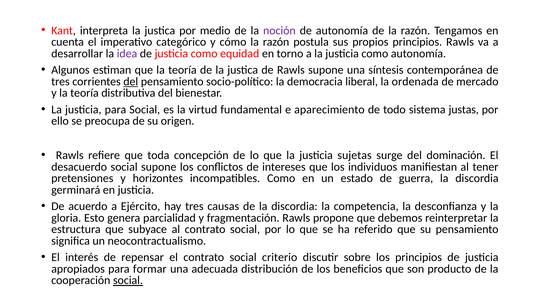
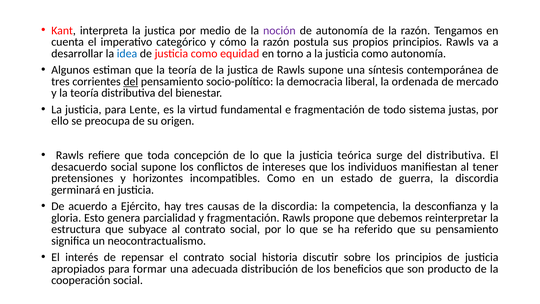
idea colour: purple -> blue
para Social: Social -> Lente
e aparecimiento: aparecimiento -> fragmentación
sujetas: sujetas -> teórica
del dominación: dominación -> distributiva
criterio: criterio -> historia
social at (128, 280) underline: present -> none
